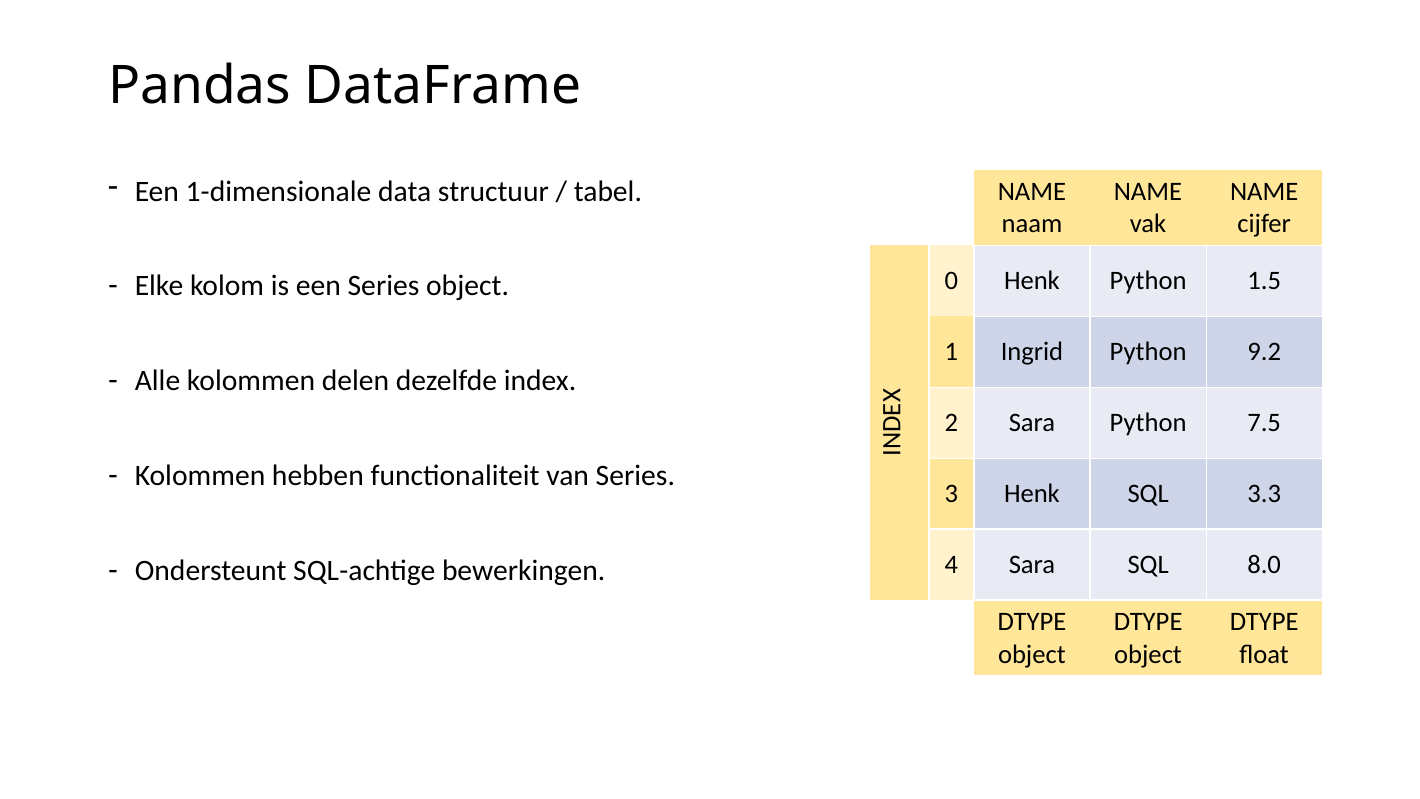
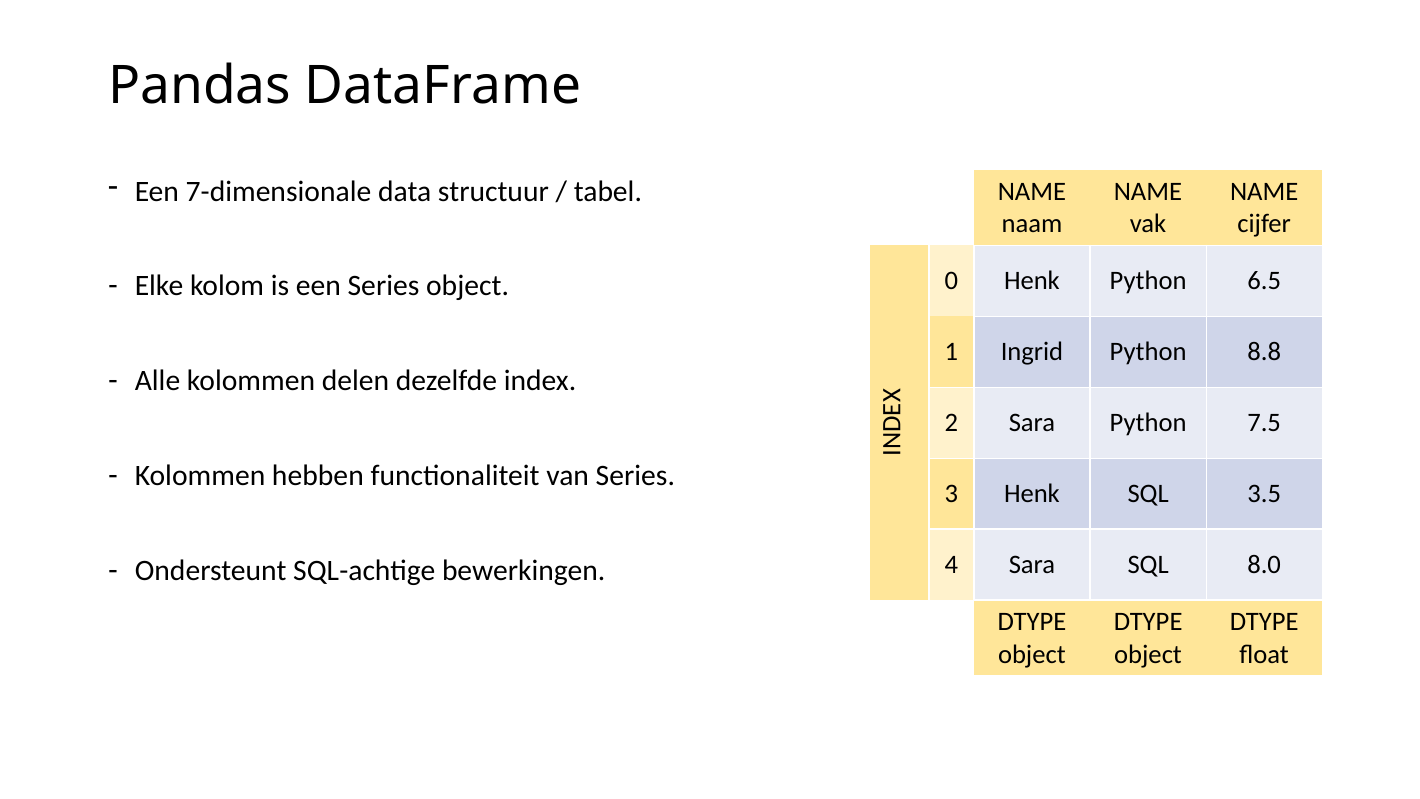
1-dimensionale: 1-dimensionale -> 7-dimensionale
1.5: 1.5 -> 6.5
9.2: 9.2 -> 8.8
3.3: 3.3 -> 3.5
